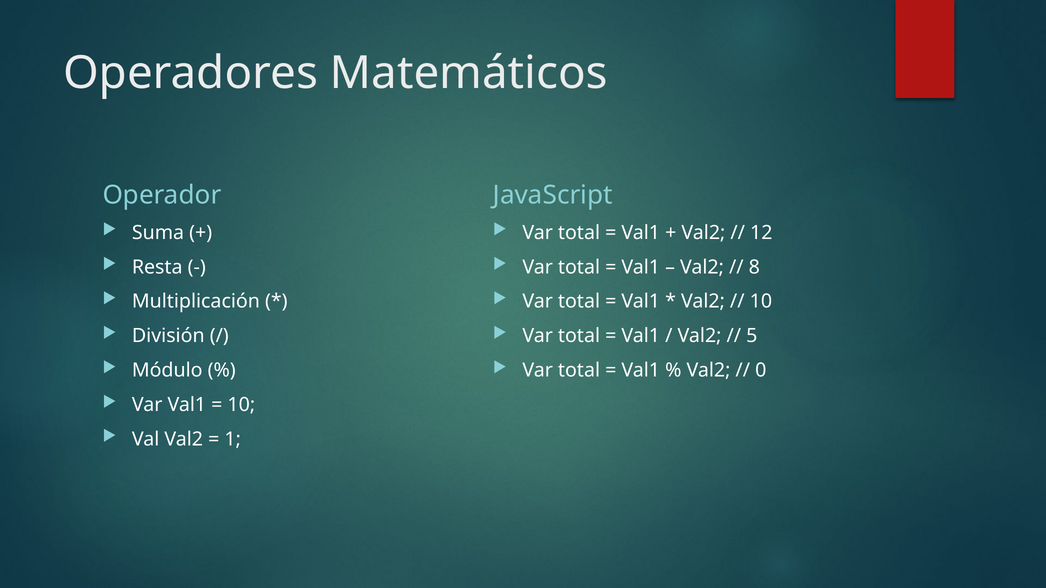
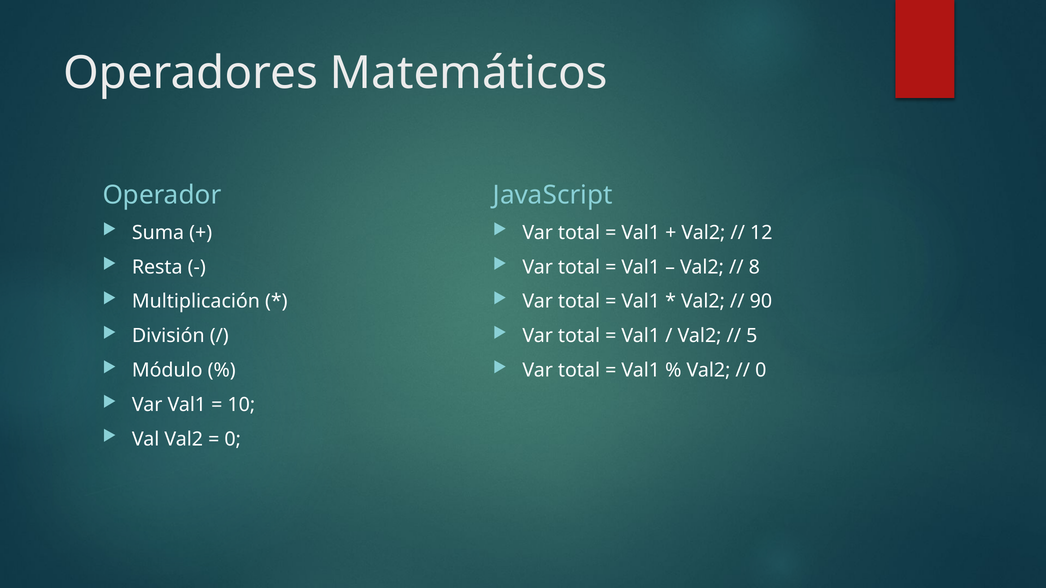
10 at (761, 302): 10 -> 90
1 at (233, 439): 1 -> 0
